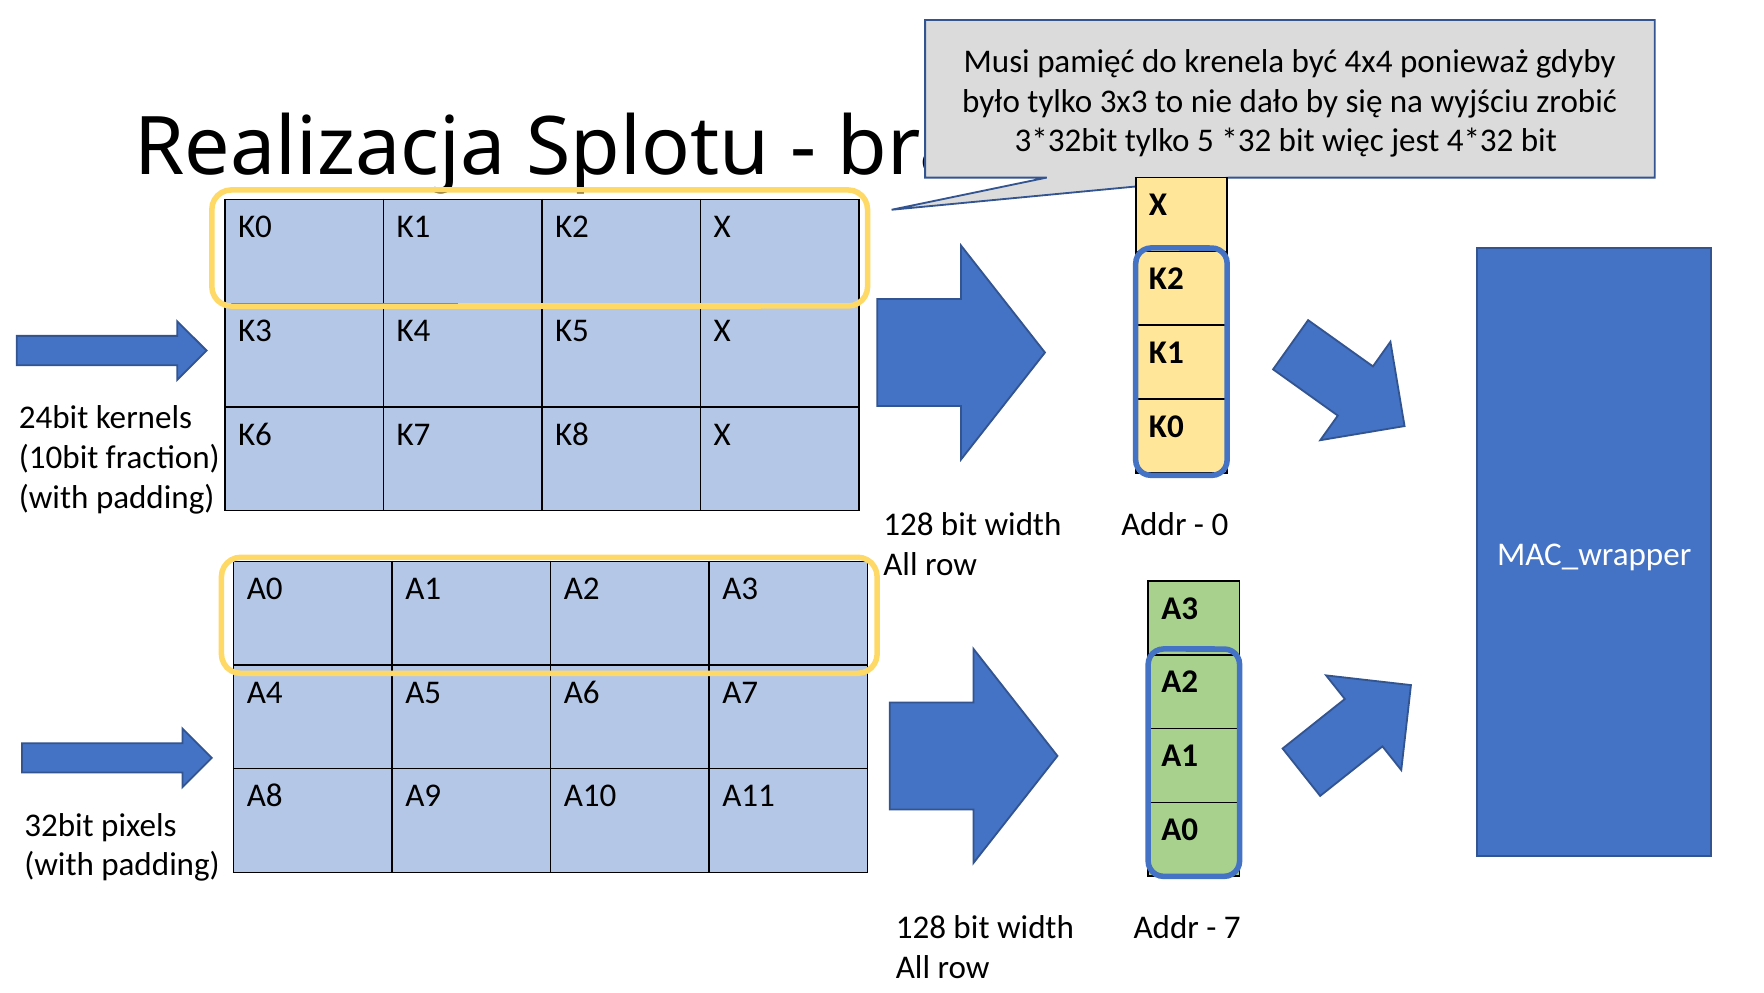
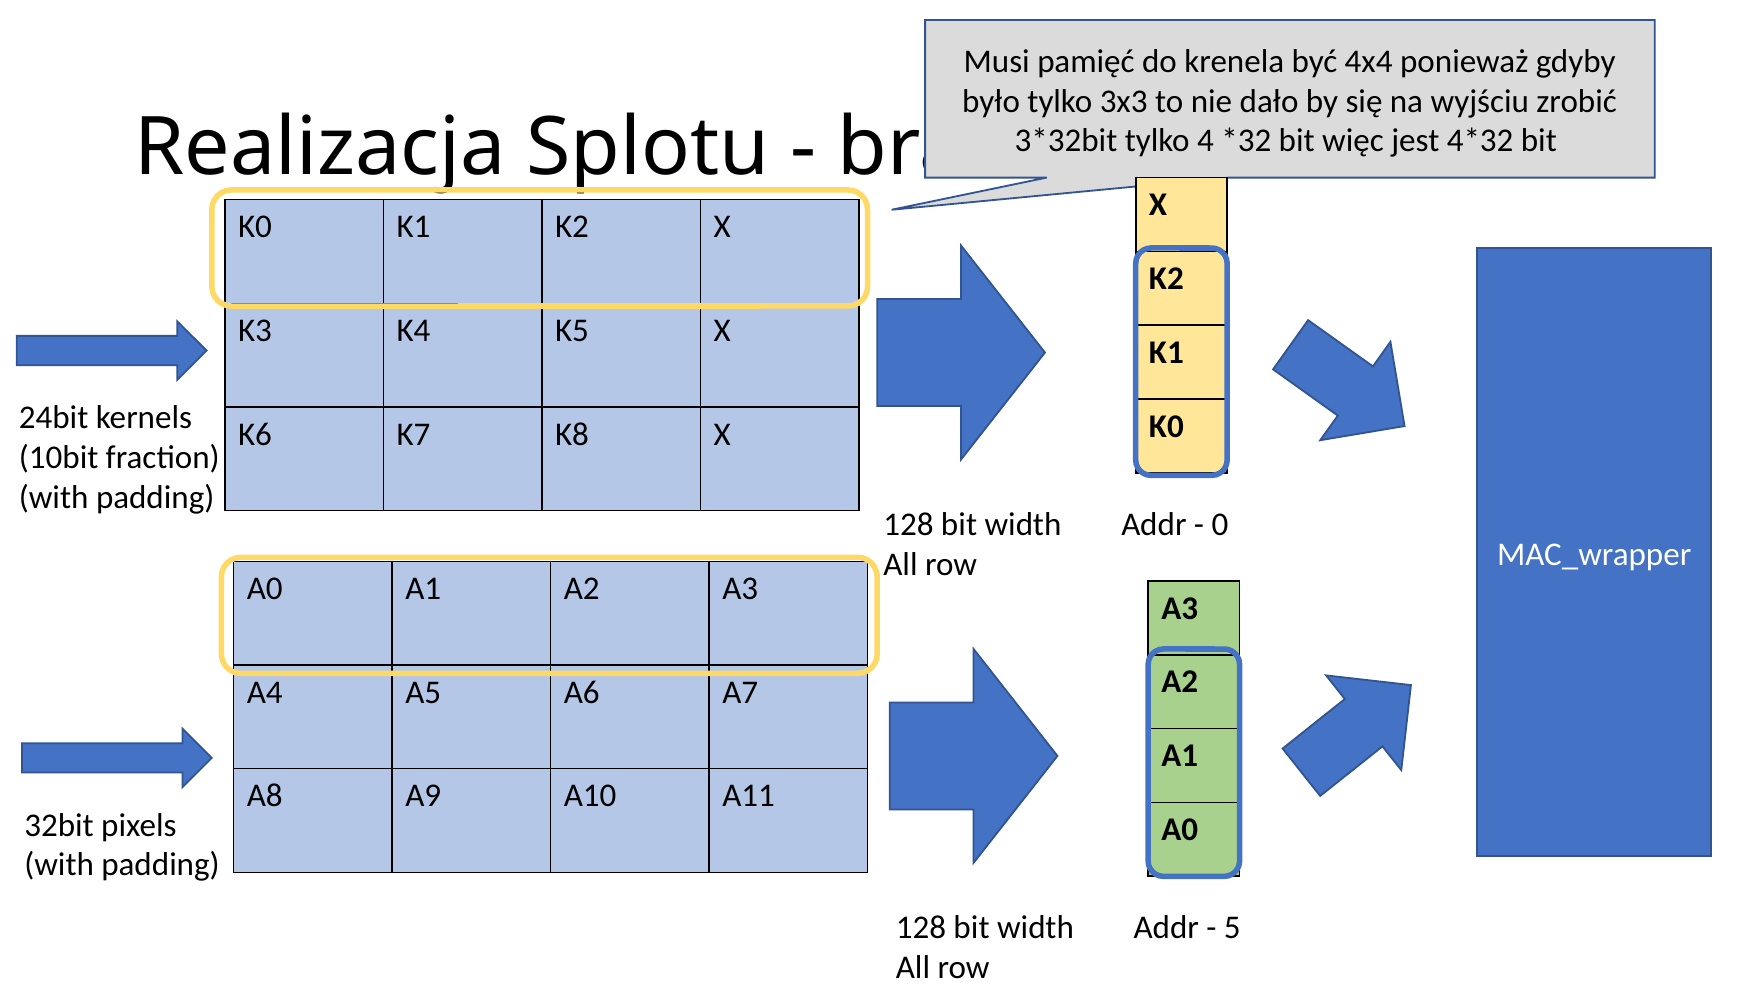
5: 5 -> 4
7: 7 -> 5
